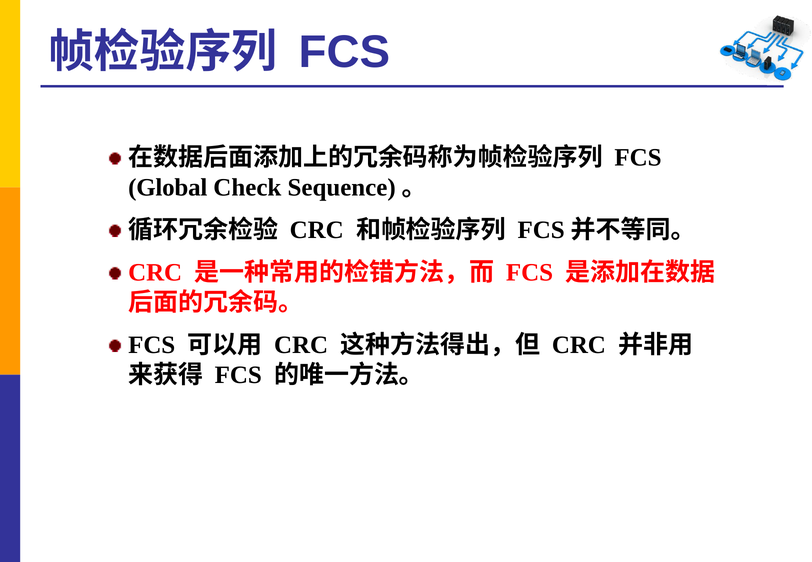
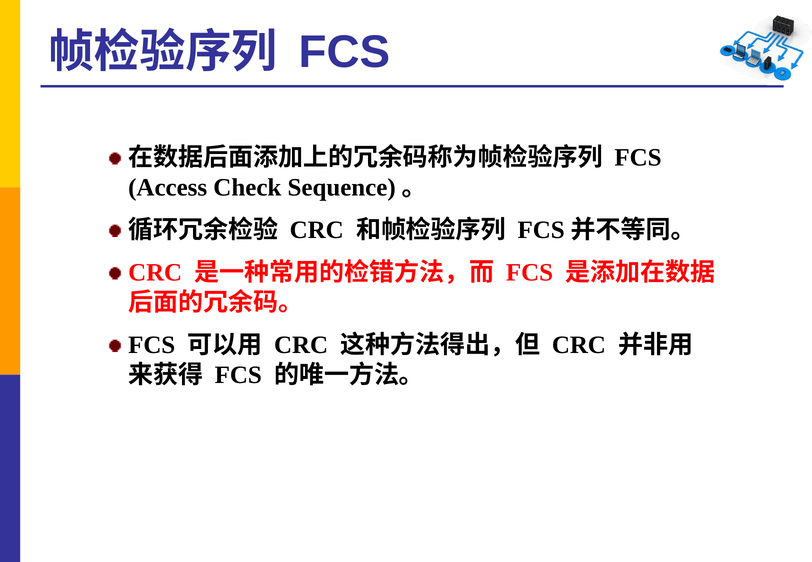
Global: Global -> Access
